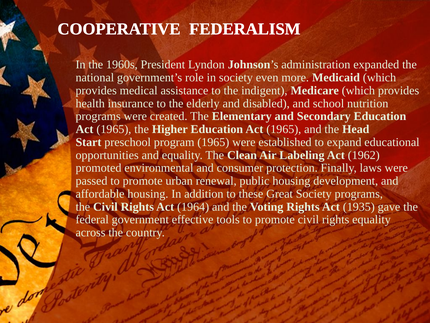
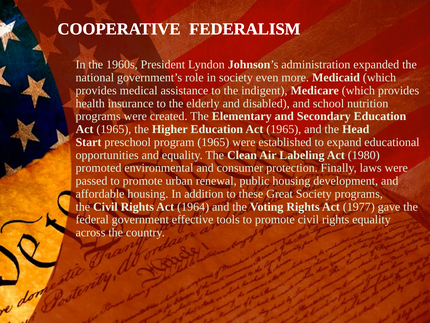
1962: 1962 -> 1980
1935: 1935 -> 1977
